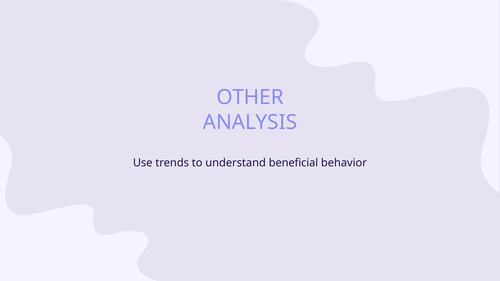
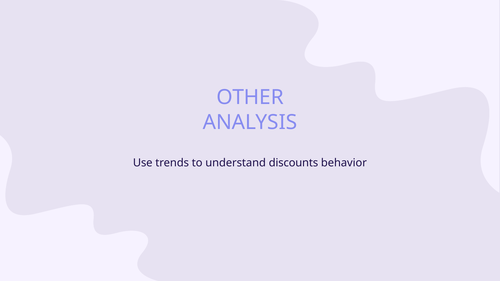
beneficial: beneficial -> discounts
